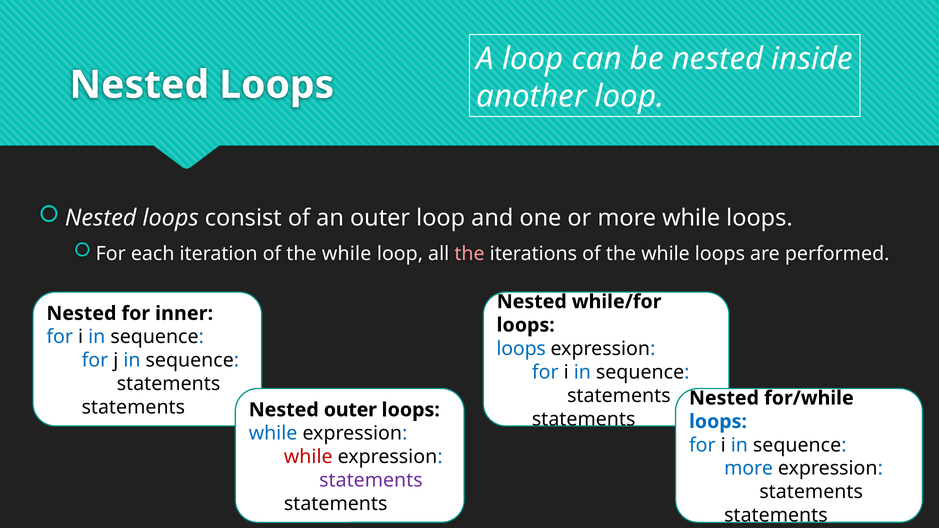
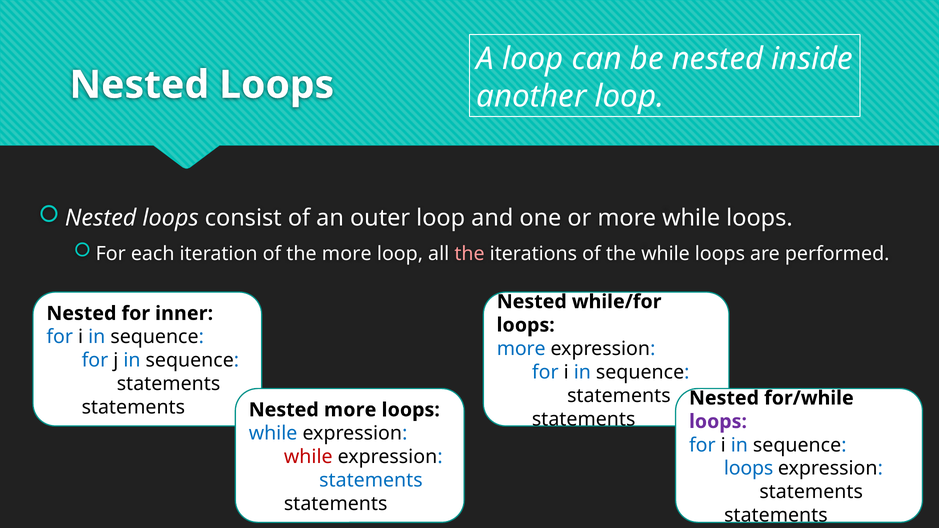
iteration of the while: while -> more
loops at (521, 349): loops -> more
Nested outer: outer -> more
loops at (718, 422) colour: blue -> purple
more at (749, 469): more -> loops
statements at (371, 480) colour: purple -> blue
